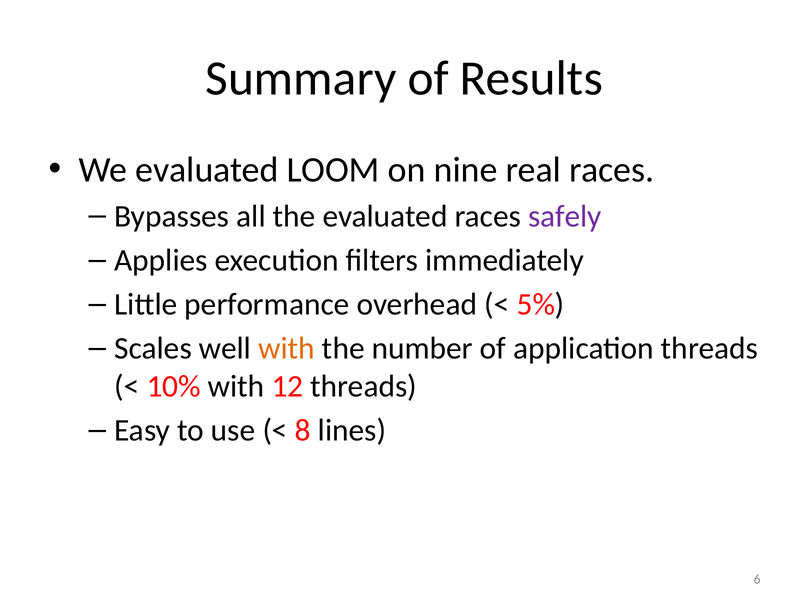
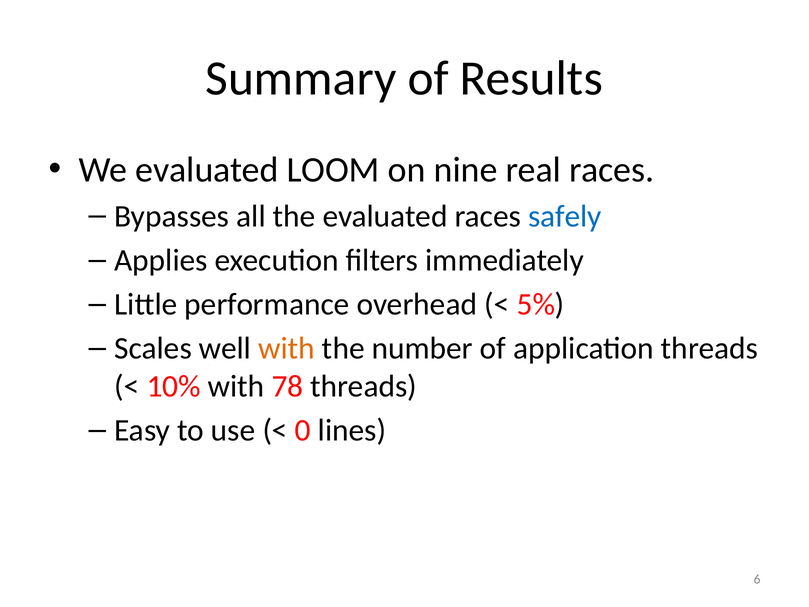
safely colour: purple -> blue
12: 12 -> 78
8: 8 -> 0
